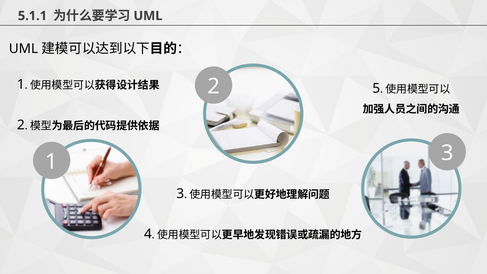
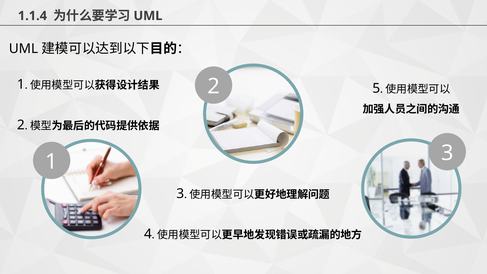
5.1.1: 5.1.1 -> 1.1.4
